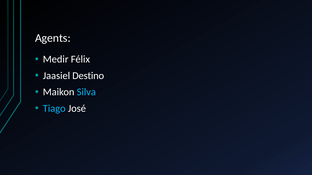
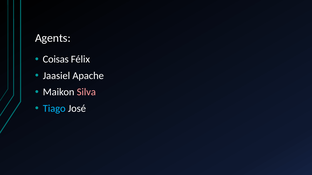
Medir: Medir -> Coisas
Destino: Destino -> Apache
Silva colour: light blue -> pink
